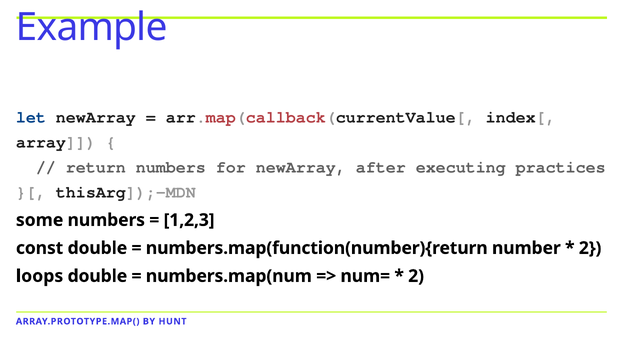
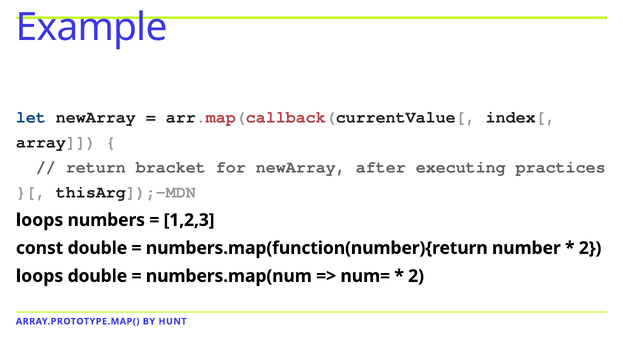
return numbers: numbers -> bracket
some at (40, 220): some -> loops
